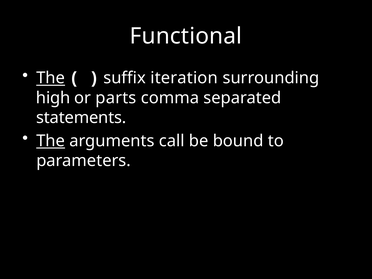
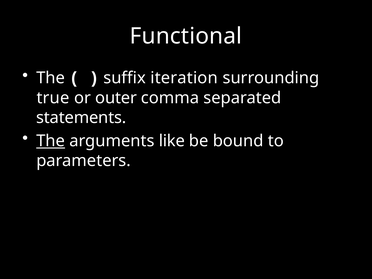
The at (51, 78) underline: present -> none
high: high -> true
parts: parts -> outer
call: call -> like
